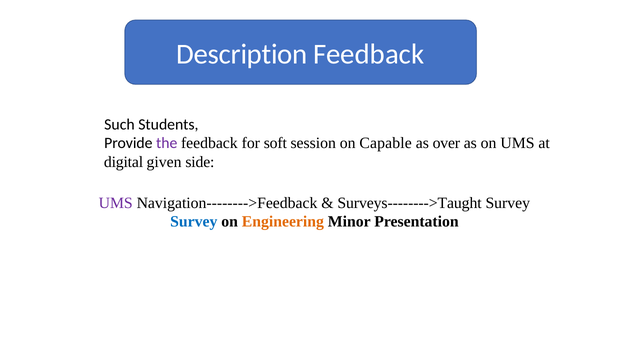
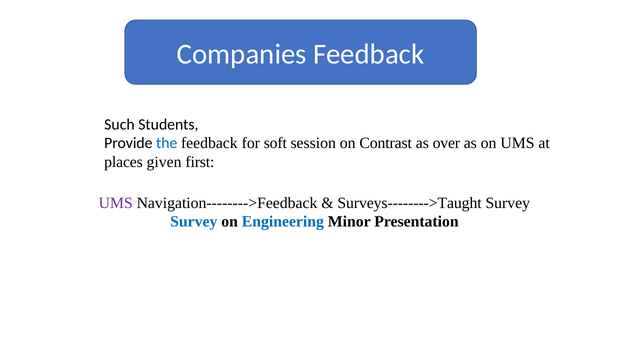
Description: Description -> Companies
the colour: purple -> blue
Capable: Capable -> Contrast
digital: digital -> places
side: side -> first
Engineering colour: orange -> blue
